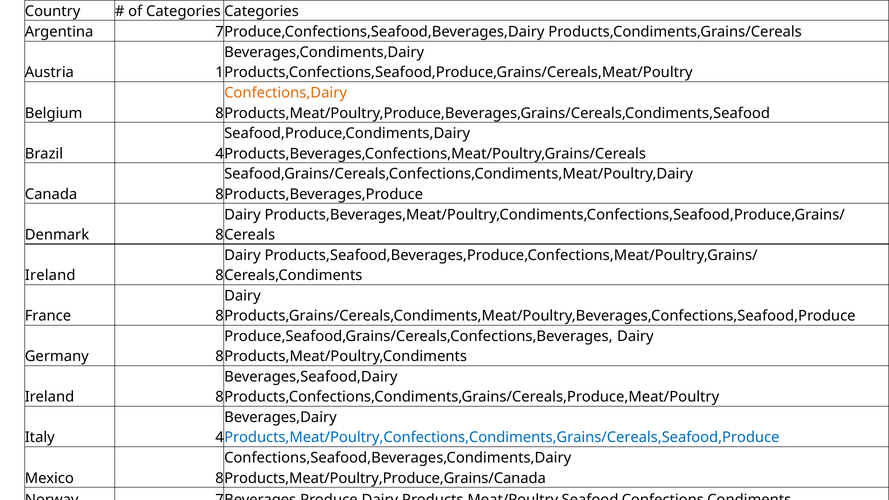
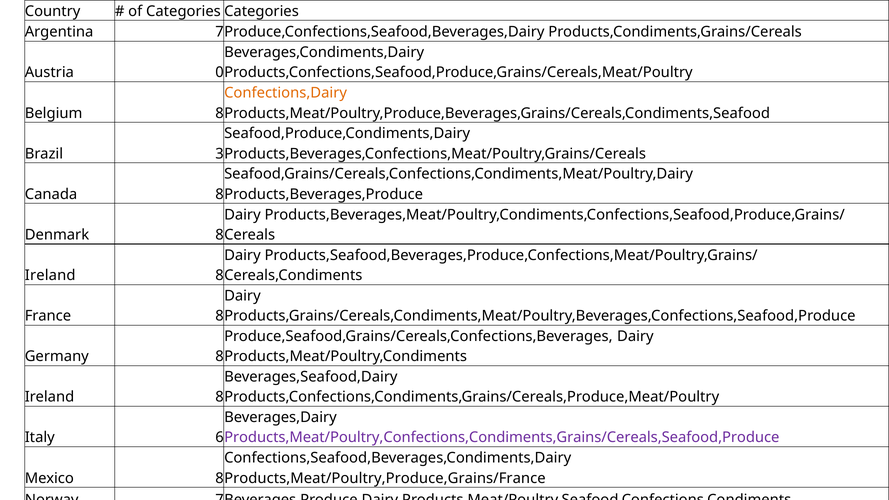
1: 1 -> 0
Brazil 4: 4 -> 3
Italy 4: 4 -> 6
Products,Meat/Poultry,Confections,Condiments,Grains/Cereals,Seafood,Produce colour: blue -> purple
Products,Meat/Poultry,Produce,Grains/Canada: Products,Meat/Poultry,Produce,Grains/Canada -> Products,Meat/Poultry,Produce,Grains/France
